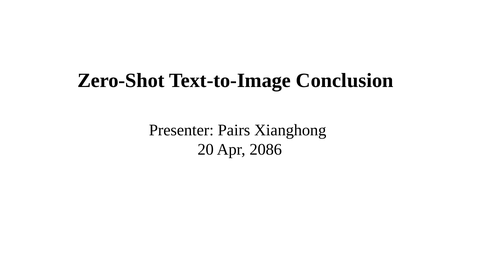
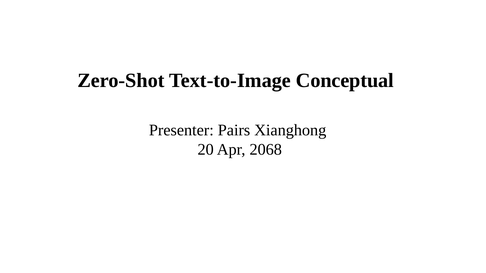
Conclusion: Conclusion -> Conceptual
2086: 2086 -> 2068
